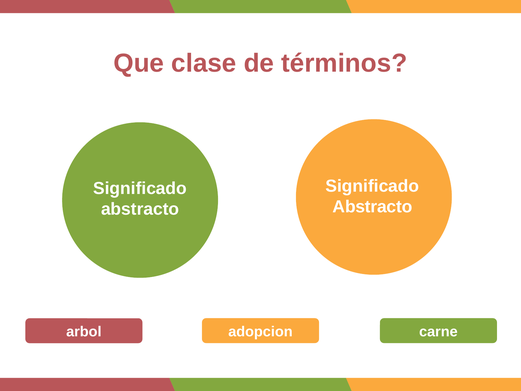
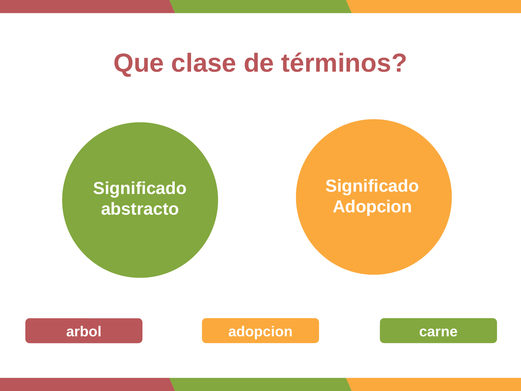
Abstracto at (372, 207): Abstracto -> Adopcion
